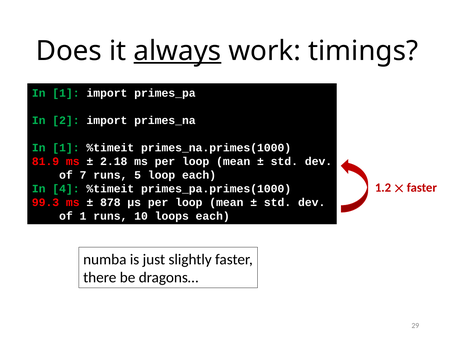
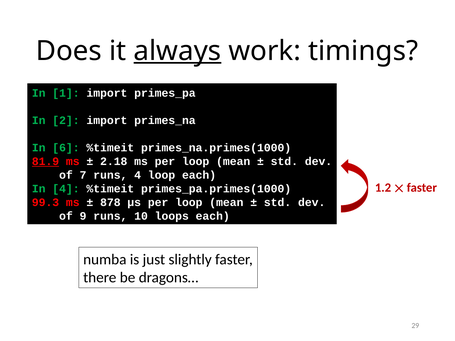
1 at (66, 148): 1 -> 6
81.9 underline: none -> present
runs 5: 5 -> 4
of 1: 1 -> 9
